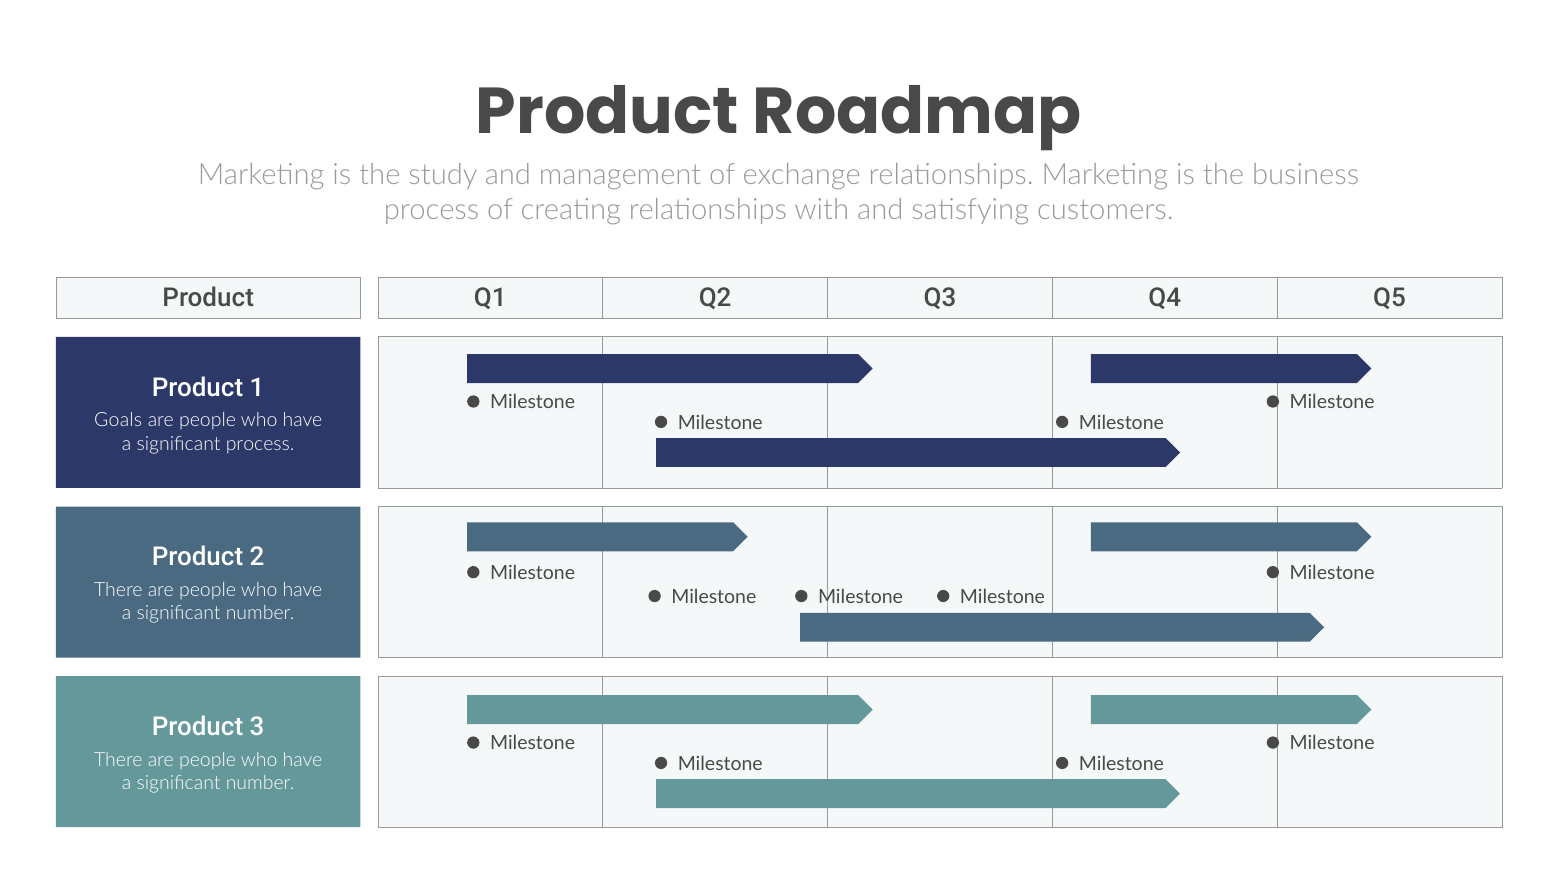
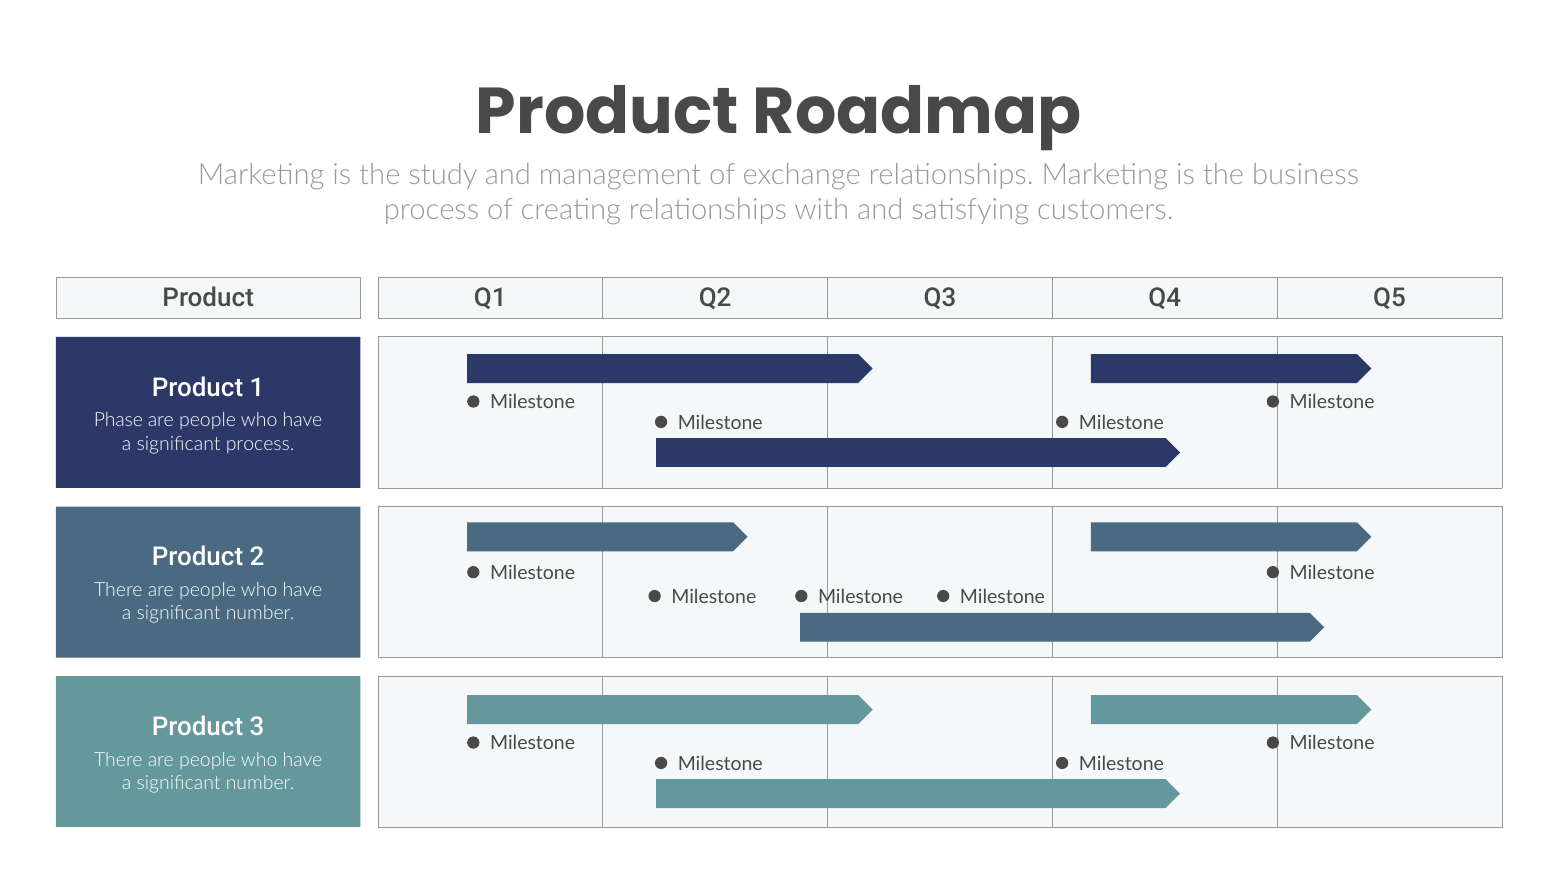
Goals: Goals -> Phase
